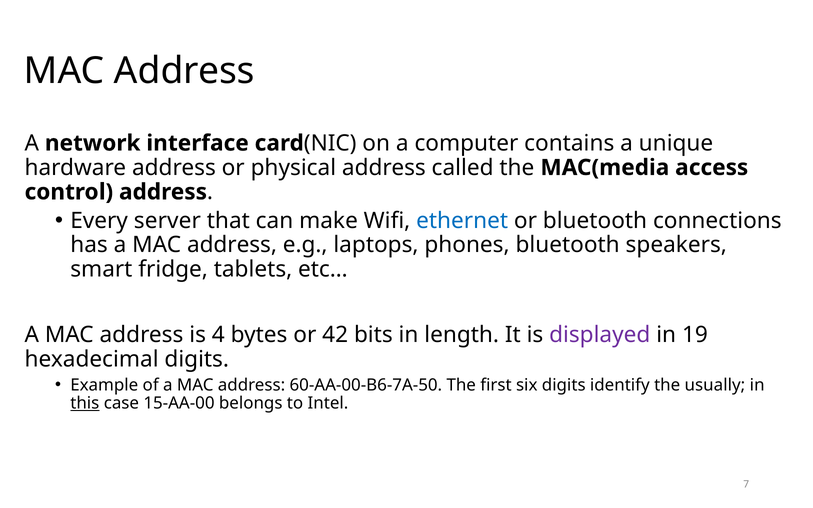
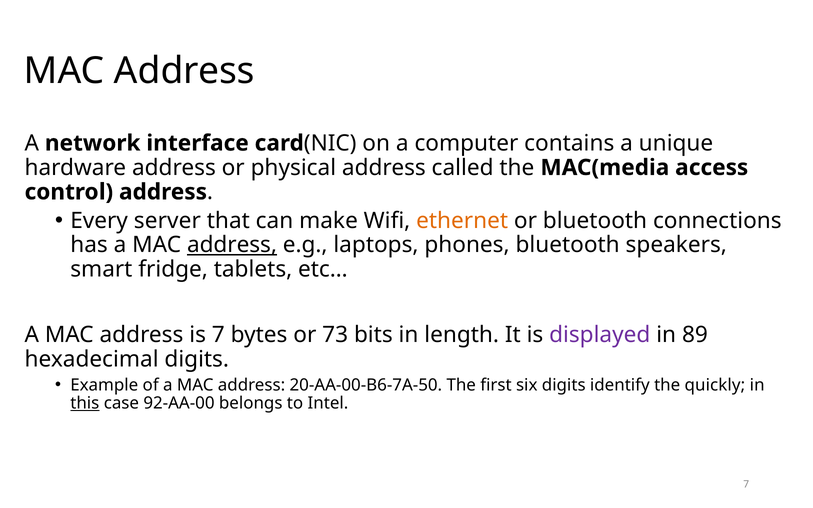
ethernet colour: blue -> orange
address at (232, 245) underline: none -> present
is 4: 4 -> 7
42: 42 -> 73
19: 19 -> 89
60-AA-00-B6-7A-50: 60-AA-00-B6-7A-50 -> 20-AA-00-B6-7A-50
usually: usually -> quickly
15-AA-00: 15-AA-00 -> 92-AA-00
